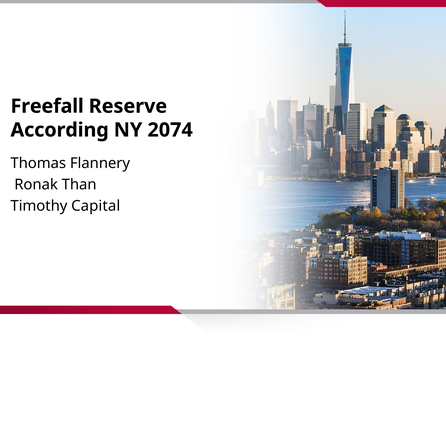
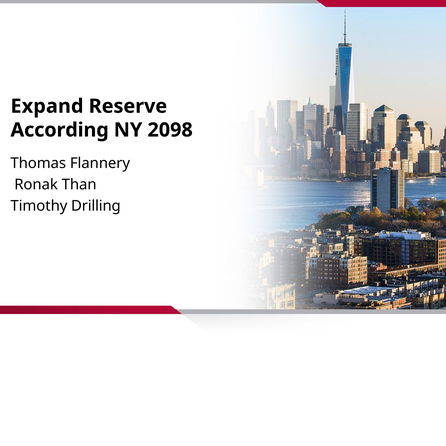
Freefall: Freefall -> Expand
2074: 2074 -> 2098
Capital: Capital -> Drilling
